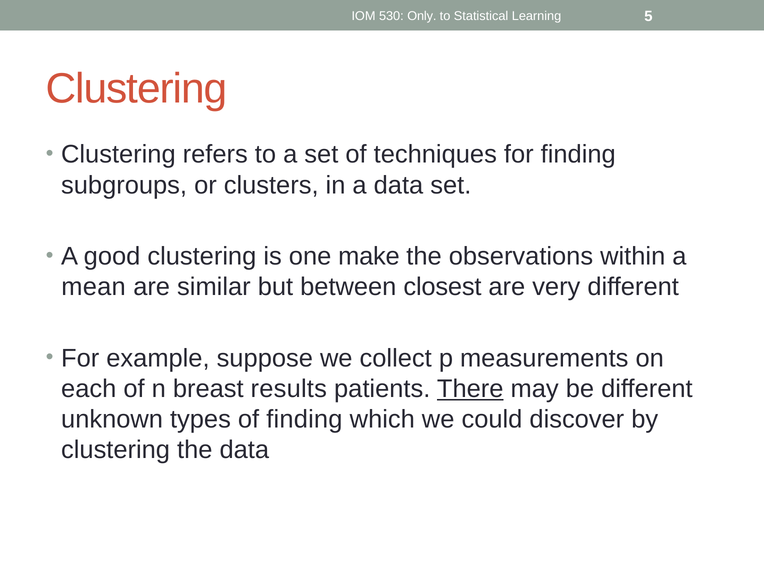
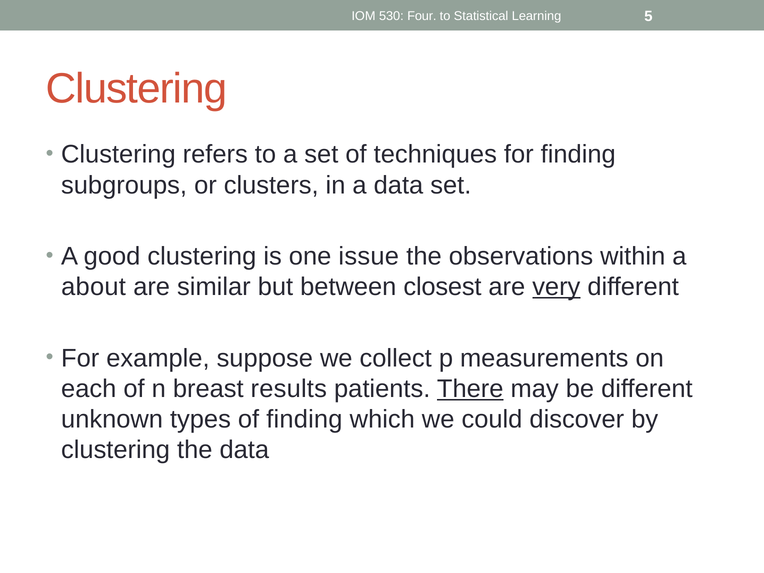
Only: Only -> Four
make: make -> issue
mean: mean -> about
very underline: none -> present
